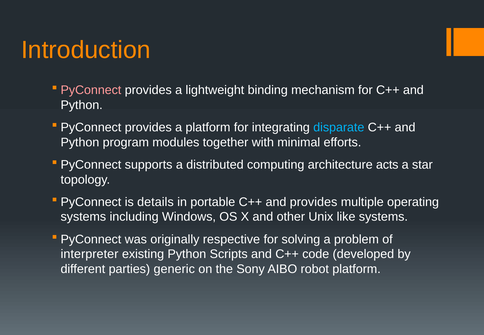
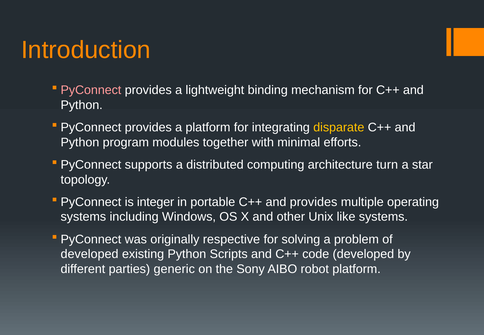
disparate colour: light blue -> yellow
acts: acts -> turn
details: details -> integer
interpreter at (90, 254): interpreter -> developed
